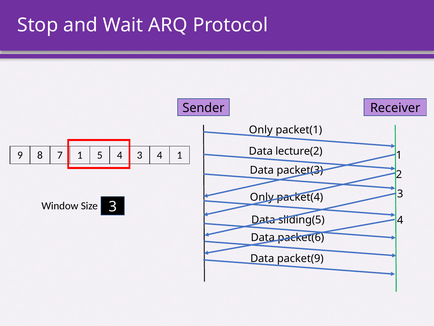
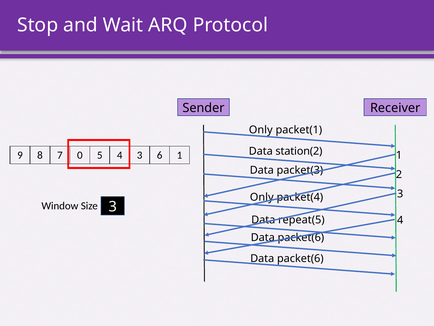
lecture(2: lecture(2 -> station(2
7 1: 1 -> 0
3 4: 4 -> 6
sliding(5: sliding(5 -> repeat(5
packet(9 at (300, 258): packet(9 -> packet(6
